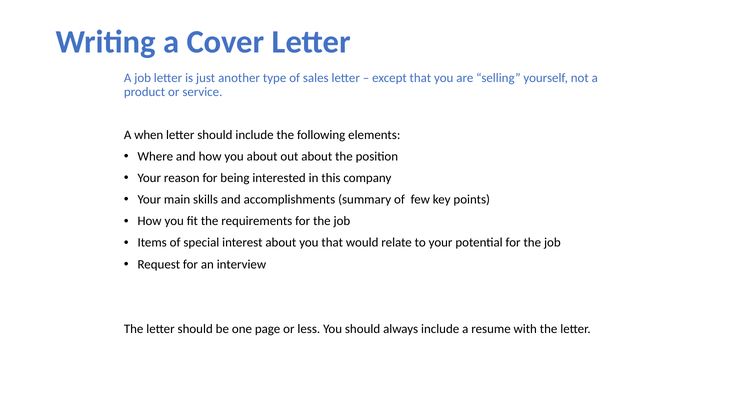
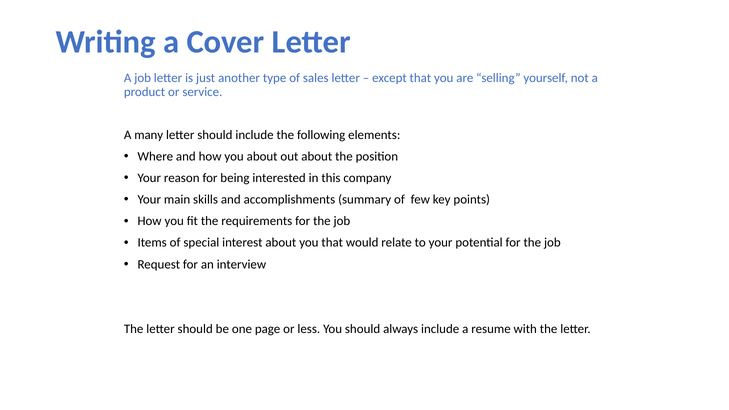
when: when -> many
